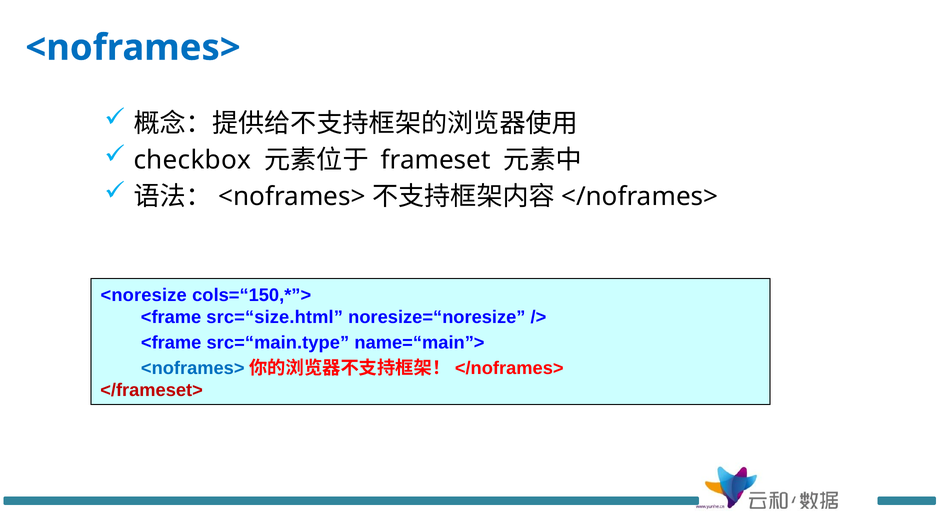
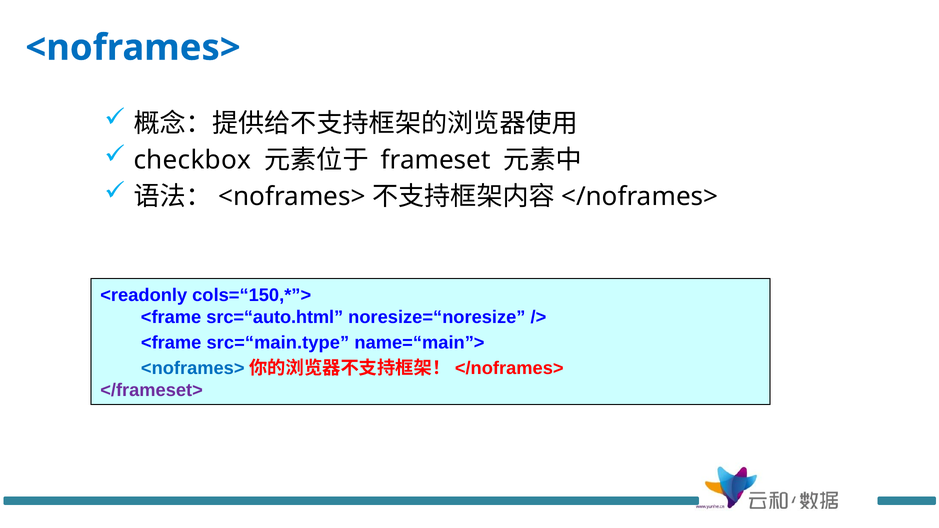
<noresize: <noresize -> <readonly
src=“size.html: src=“size.html -> src=“auto.html
</frameset> colour: red -> purple
